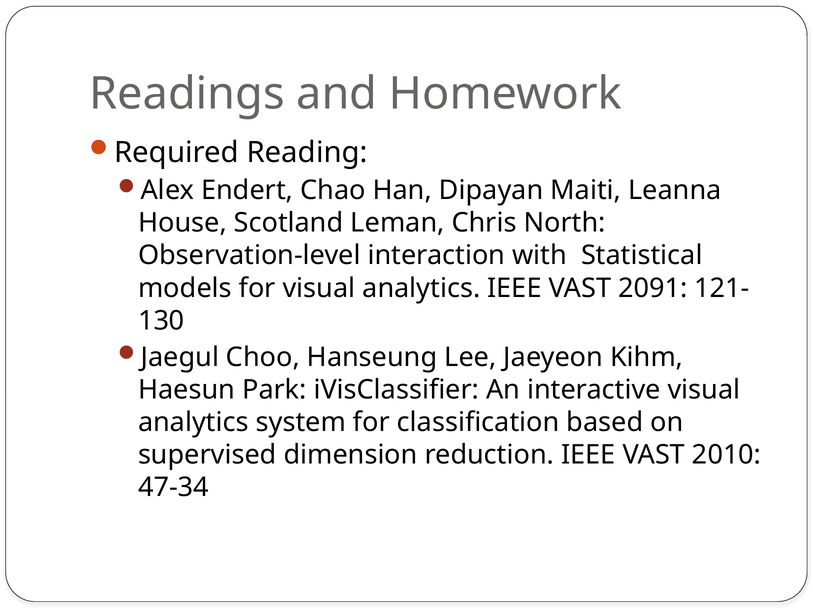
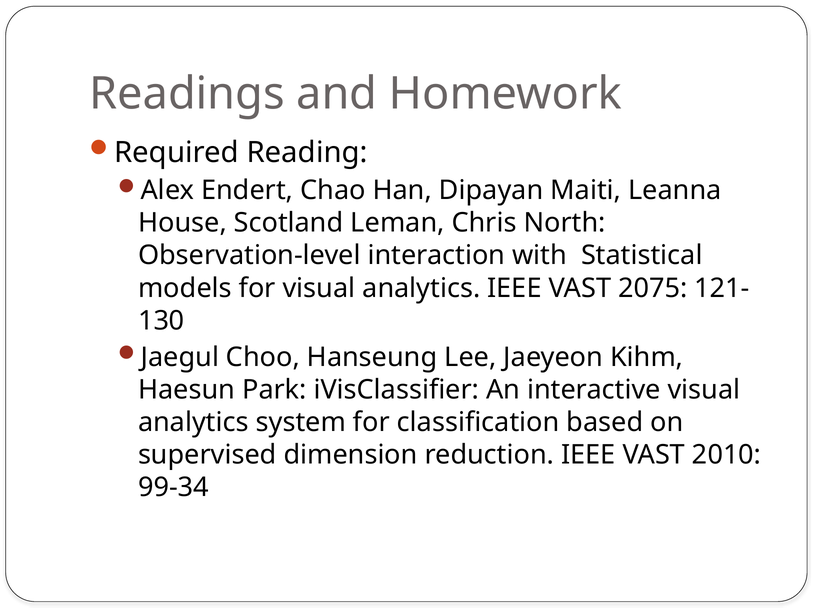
2091: 2091 -> 2075
47-34: 47-34 -> 99-34
